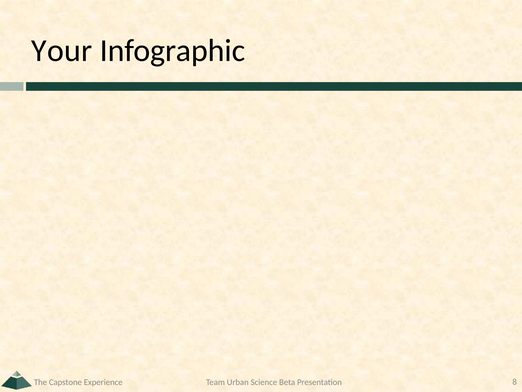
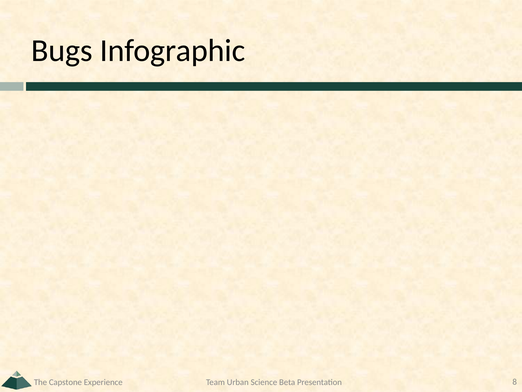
Your: Your -> Bugs
